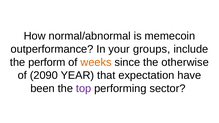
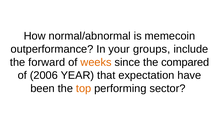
perform: perform -> forward
otherwise: otherwise -> compared
2090: 2090 -> 2006
top colour: purple -> orange
